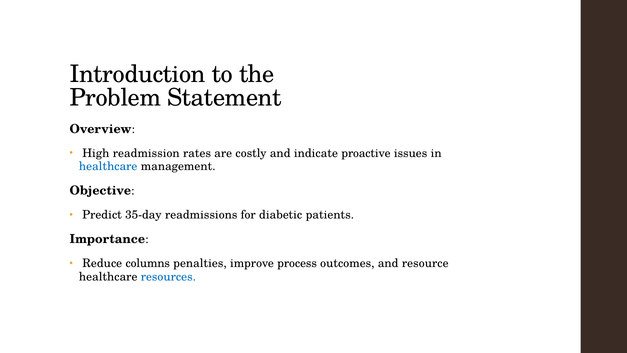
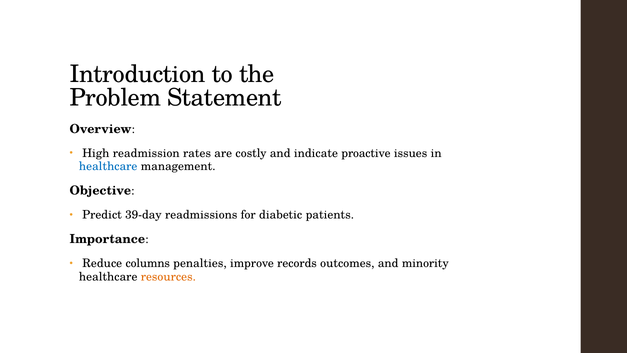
35-day: 35-day -> 39-day
process: process -> records
resource: resource -> minority
resources colour: blue -> orange
